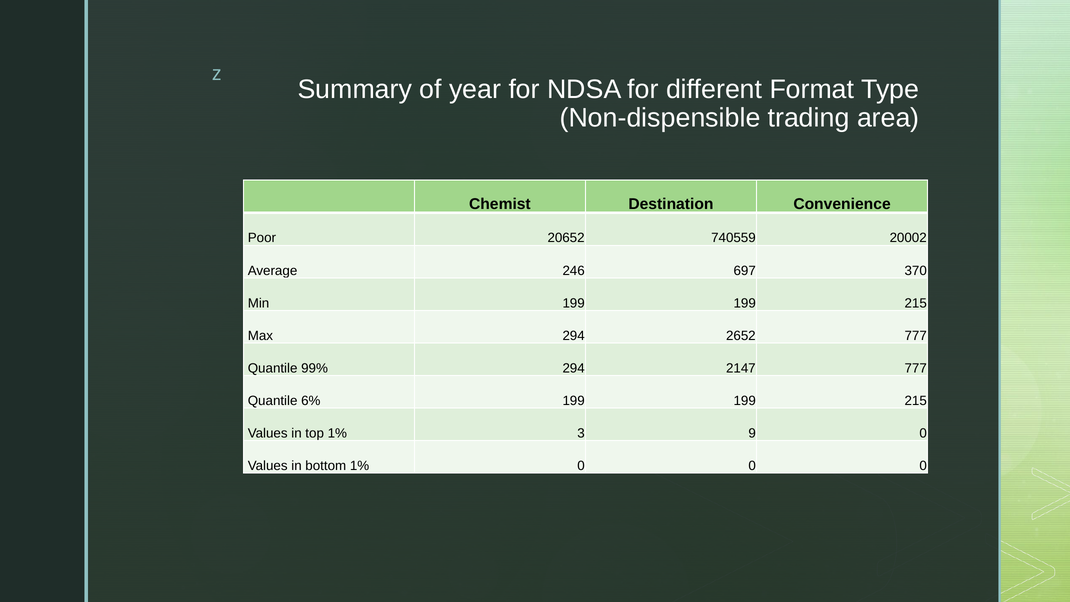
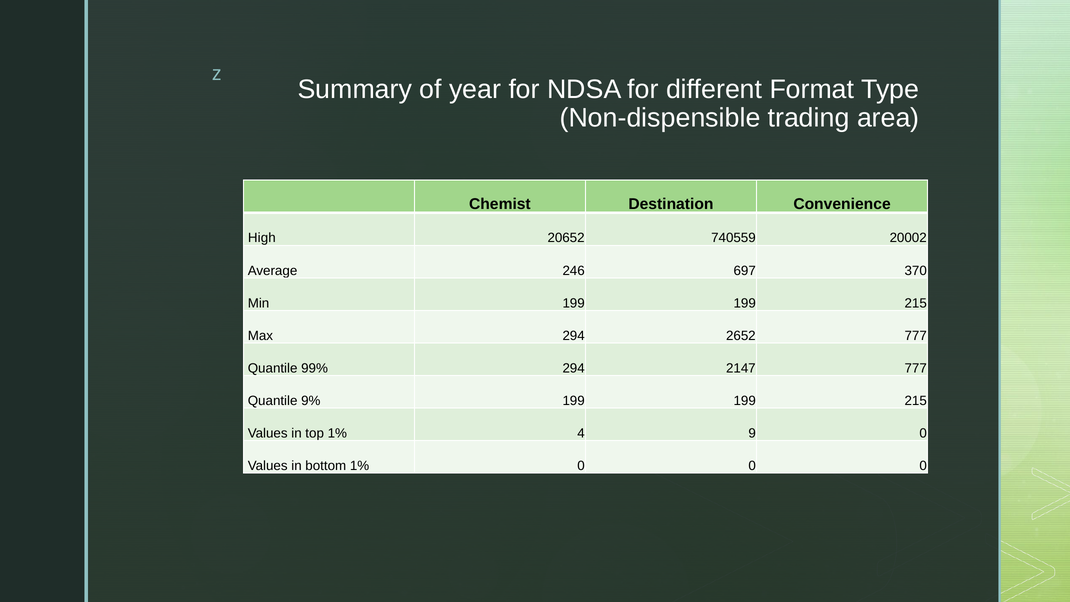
Poor: Poor -> High
6%: 6% -> 9%
3: 3 -> 4
